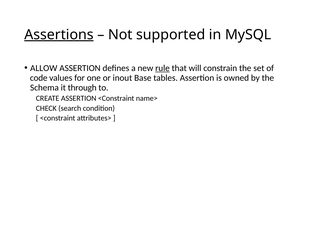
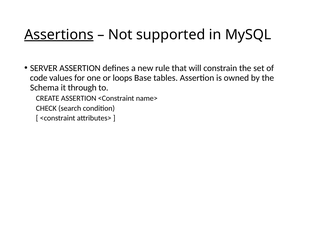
ALLOW: ALLOW -> SERVER
rule underline: present -> none
inout: inout -> loops
